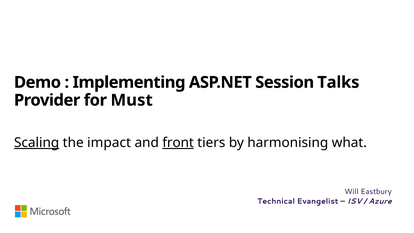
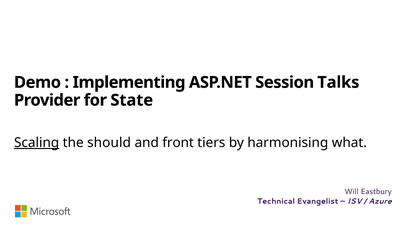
Must: Must -> State
impact: impact -> should
front underline: present -> none
